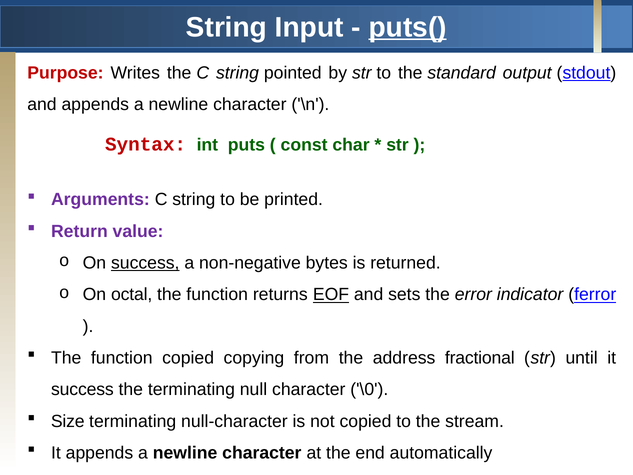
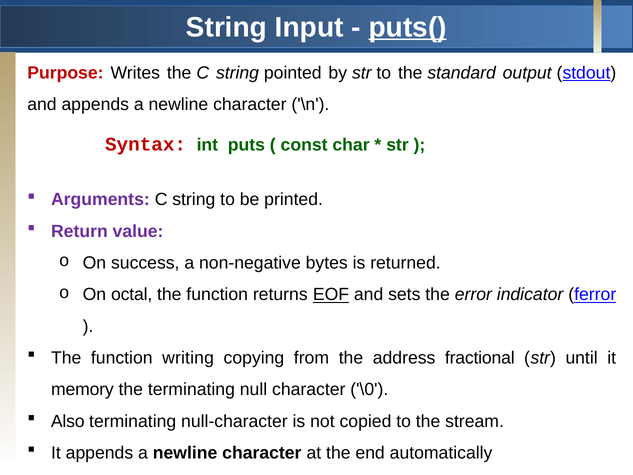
success at (145, 263) underline: present -> none
function copied: copied -> writing
success at (82, 389): success -> memory
Size: Size -> Also
